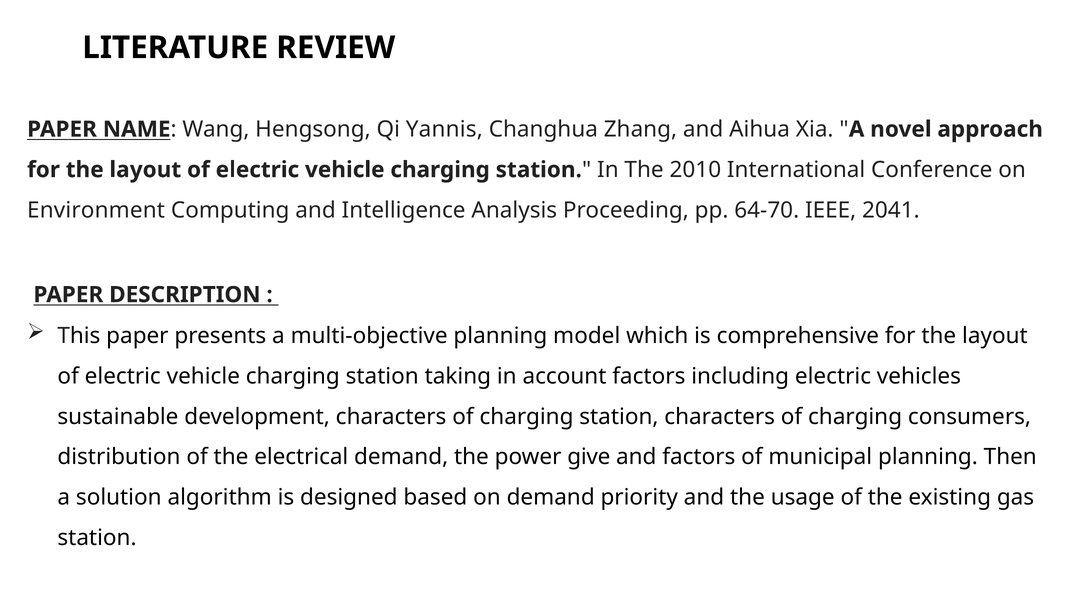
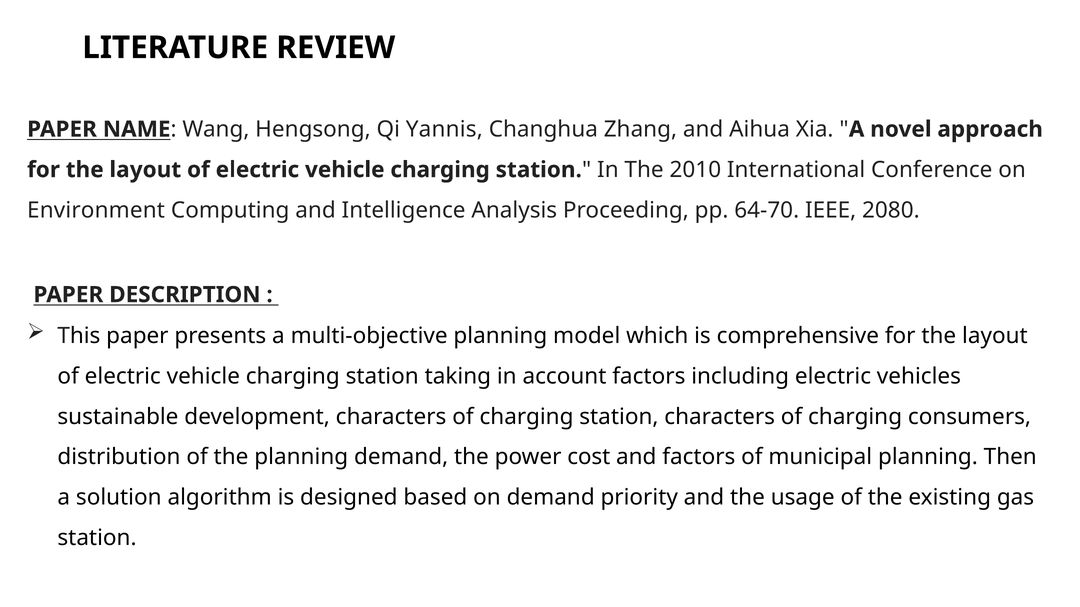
2041: 2041 -> 2080
the electrical: electrical -> planning
give: give -> cost
